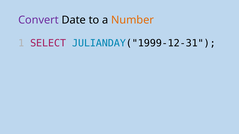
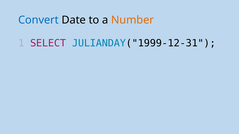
Convert colour: purple -> blue
